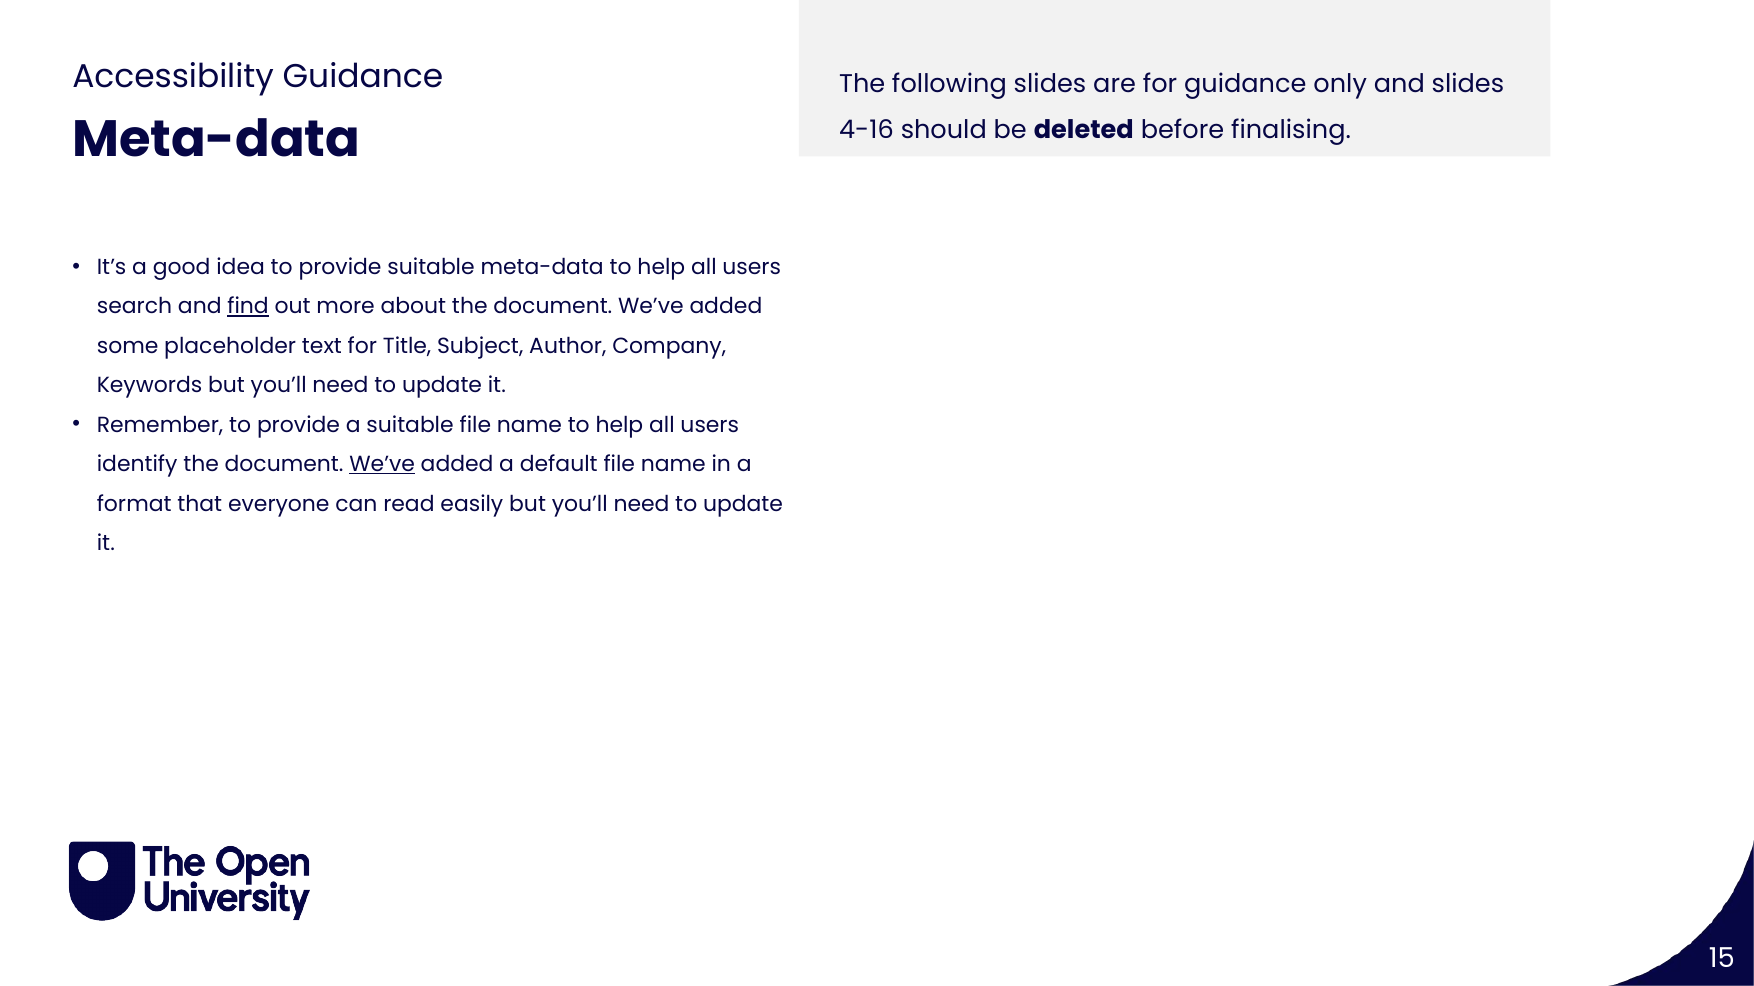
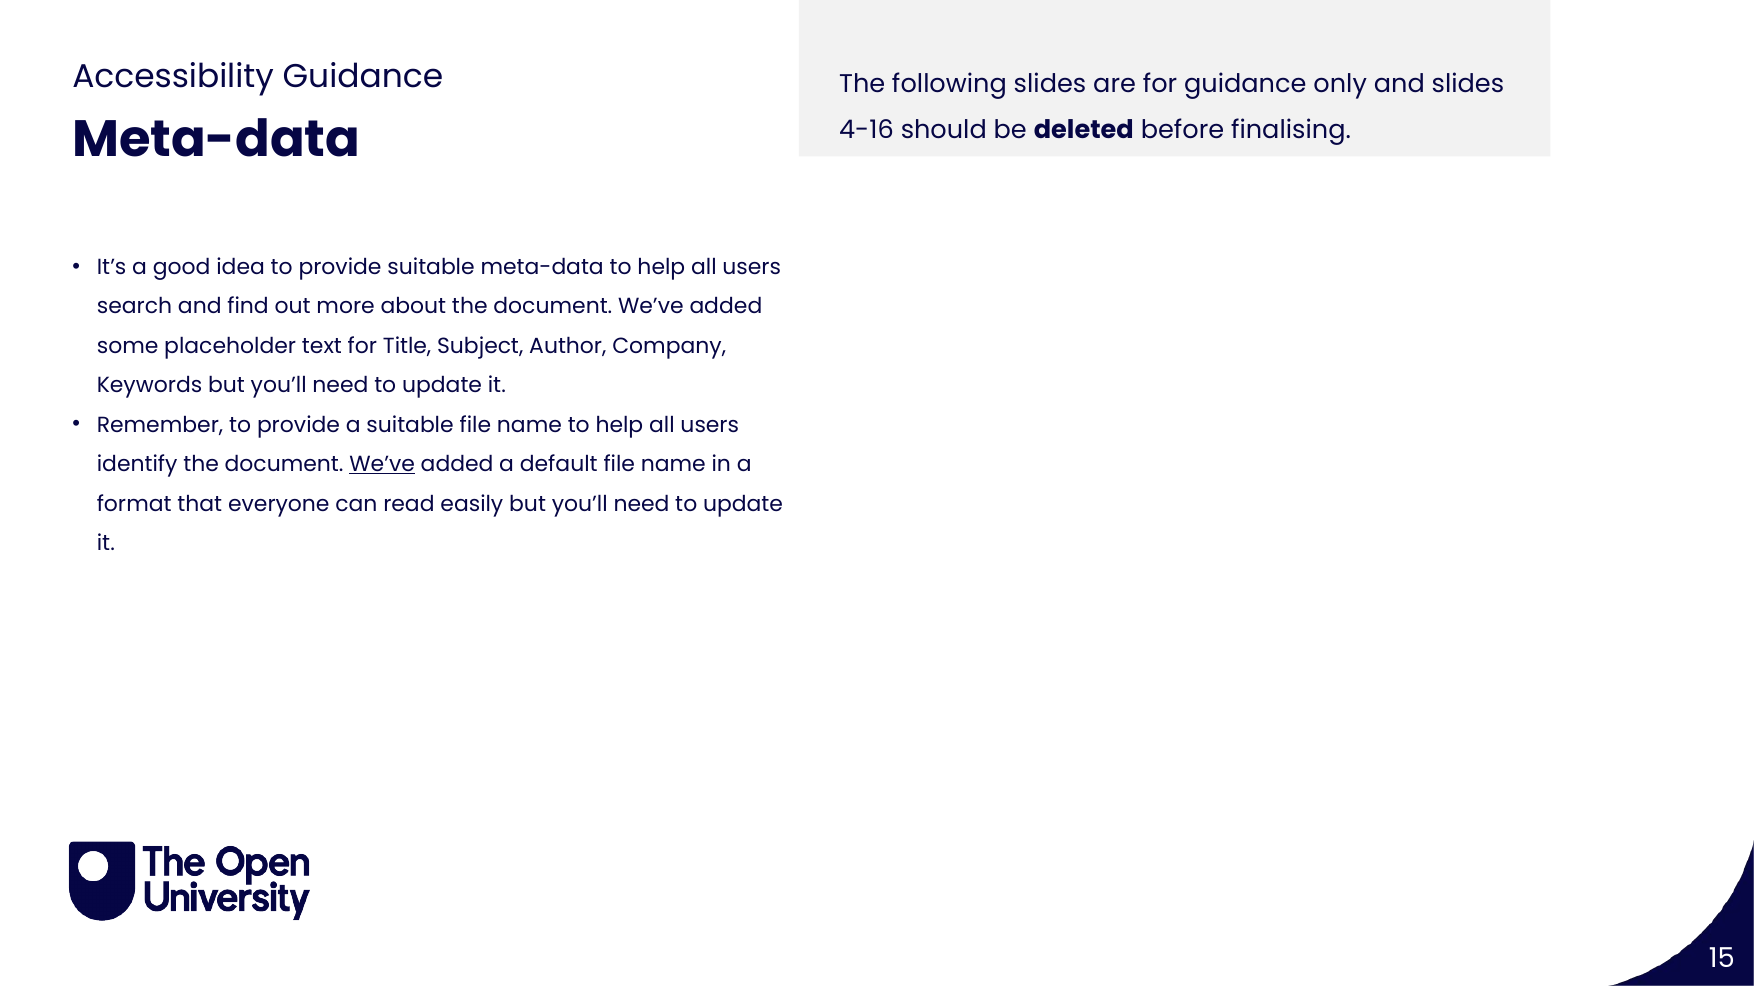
find underline: present -> none
